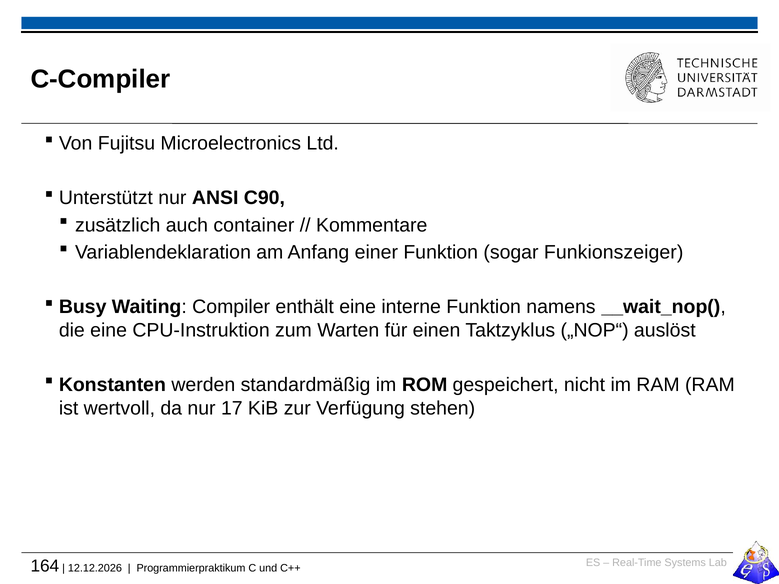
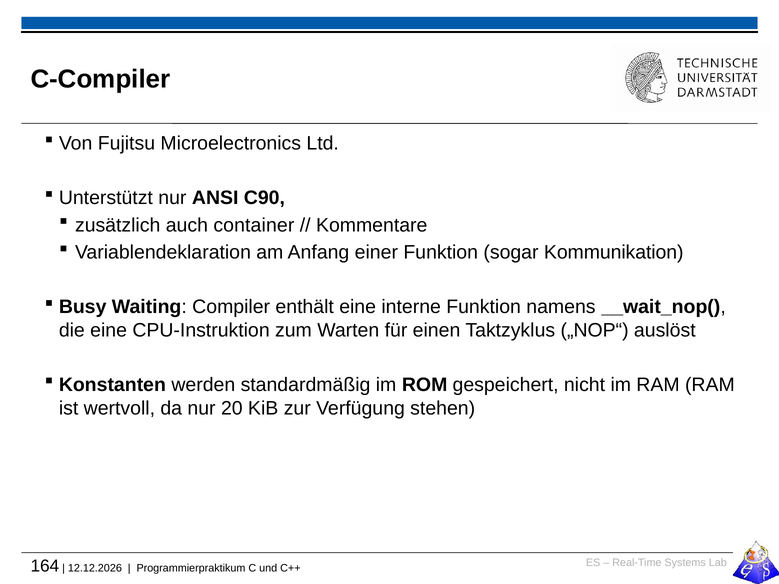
Funkionszeiger: Funkionszeiger -> Kommunikation
17: 17 -> 20
